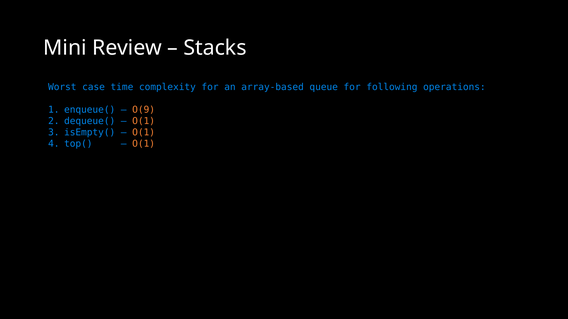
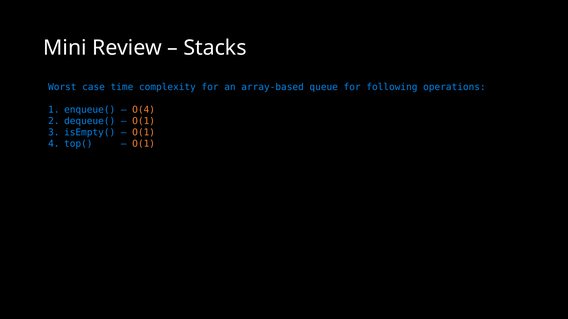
O(9: O(9 -> O(4
